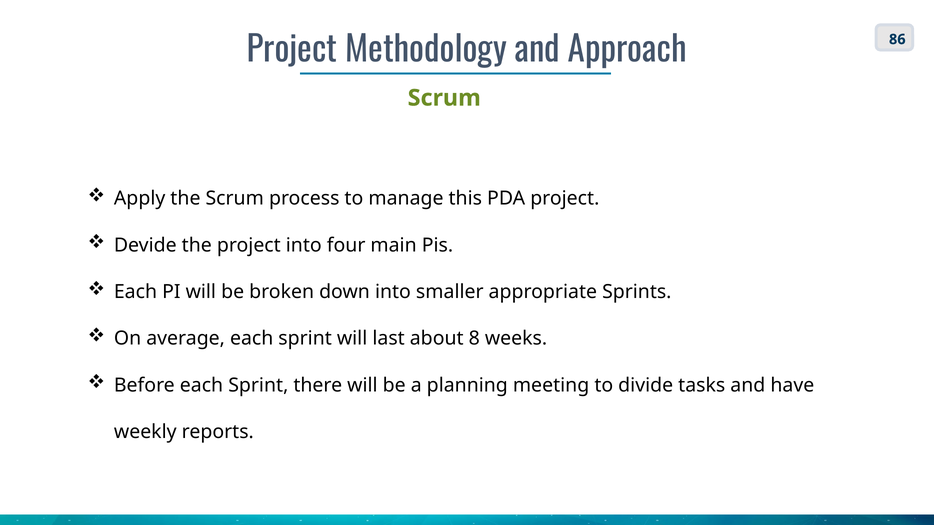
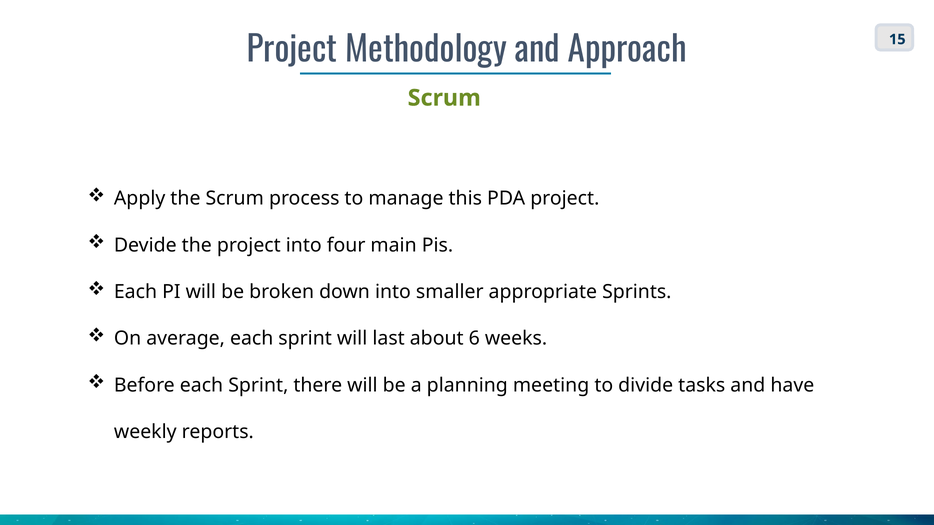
86: 86 -> 15
8: 8 -> 6
